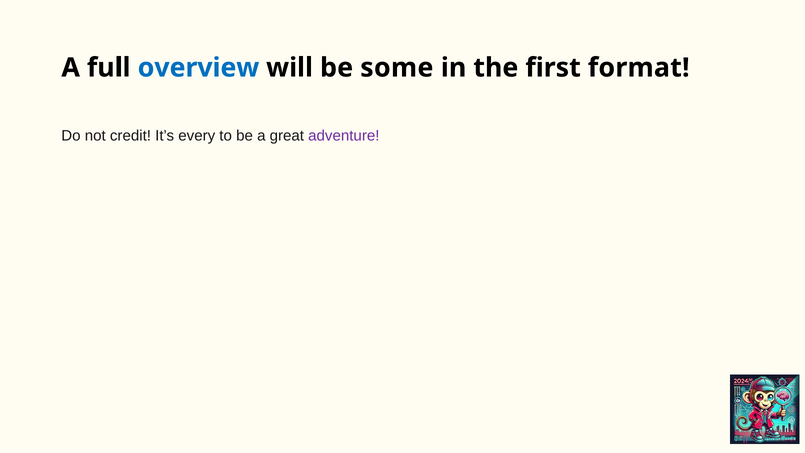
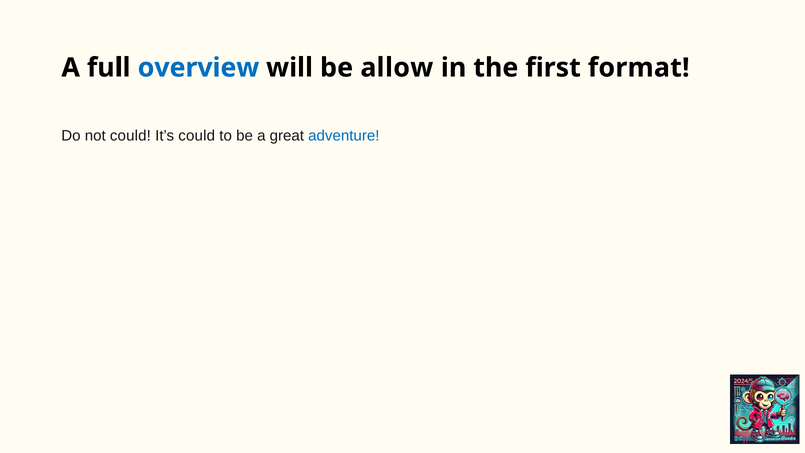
some: some -> allow
not credit: credit -> could
It’s every: every -> could
adventure colour: purple -> blue
